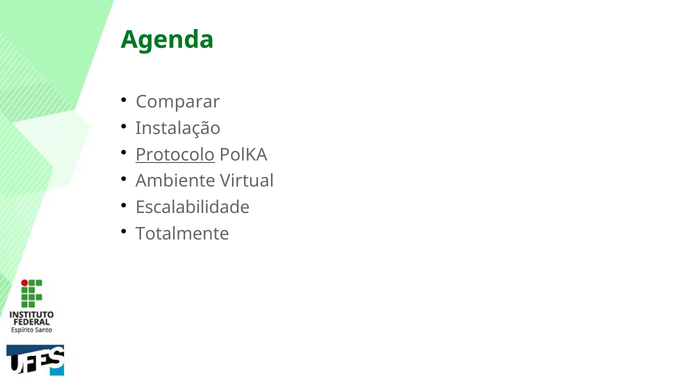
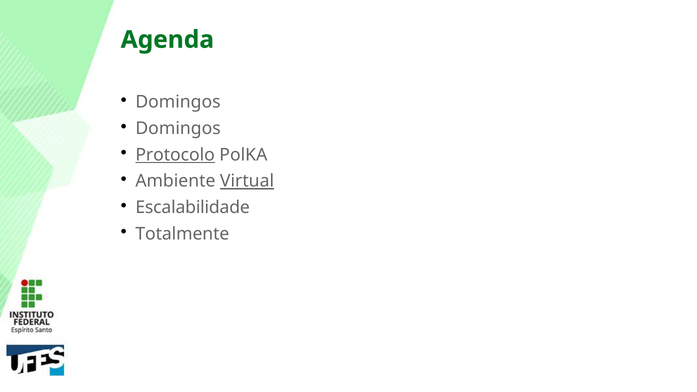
Comparar at (178, 102): Comparar -> Domingos
Instalação at (178, 128): Instalação -> Domingos
Virtual underline: none -> present
